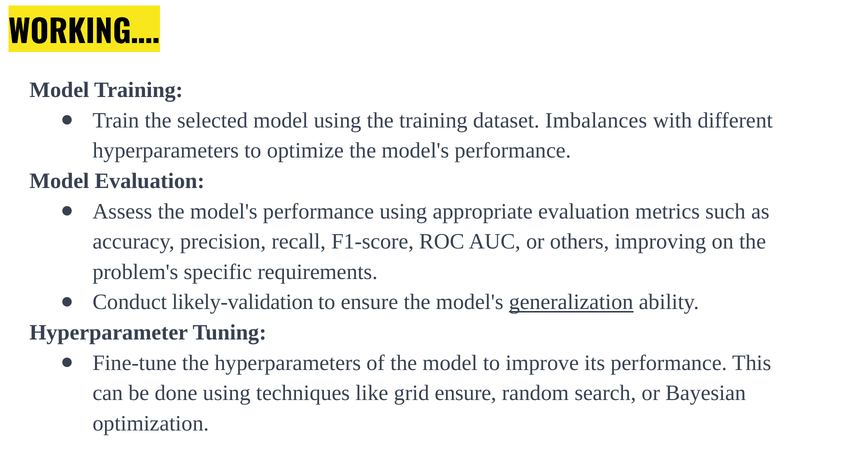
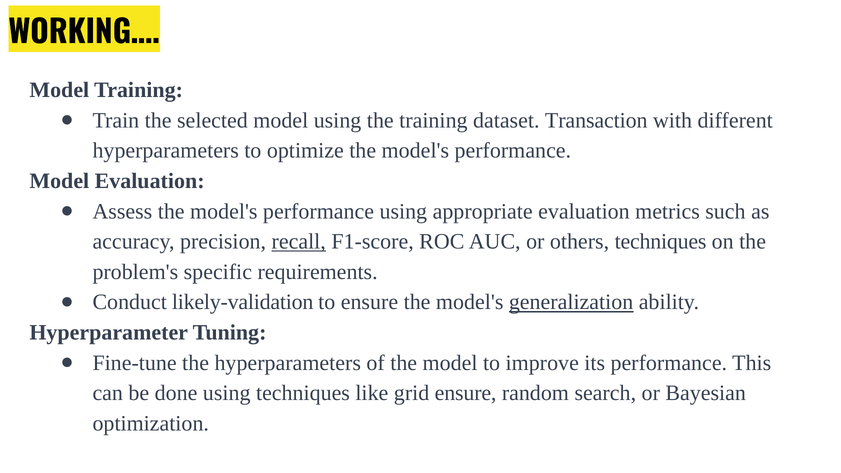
Imbalances: Imbalances -> Transaction
recall underline: none -> present
others improving: improving -> techniques
